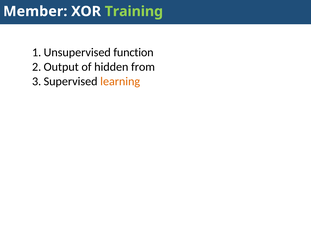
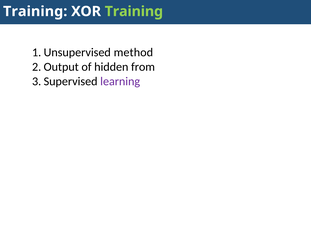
Member at (35, 11): Member -> Training
function: function -> method
learning colour: orange -> purple
